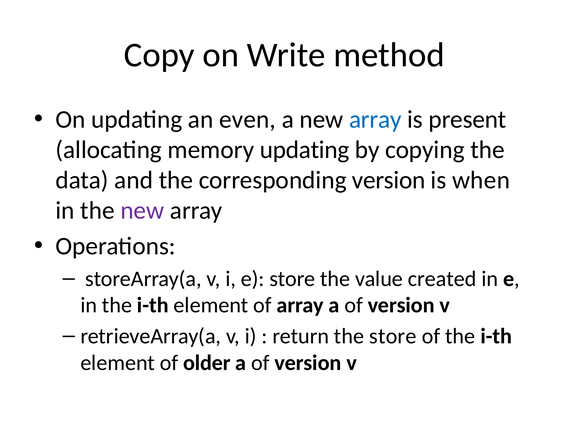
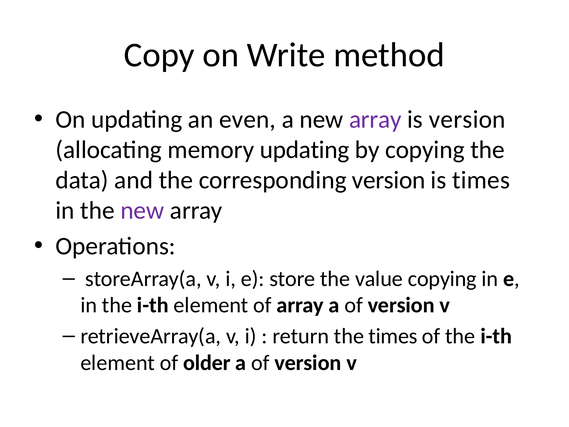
array at (375, 119) colour: blue -> purple
is present: present -> version
is when: when -> times
value created: created -> copying
the store: store -> times
